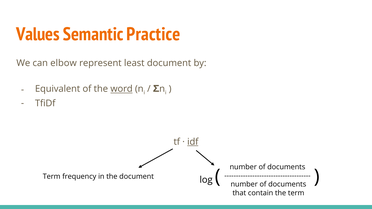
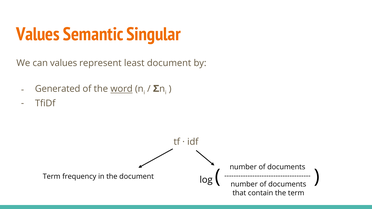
Practice: Practice -> Singular
can elbow: elbow -> values
Equivalent: Equivalent -> Generated
idf underline: present -> none
